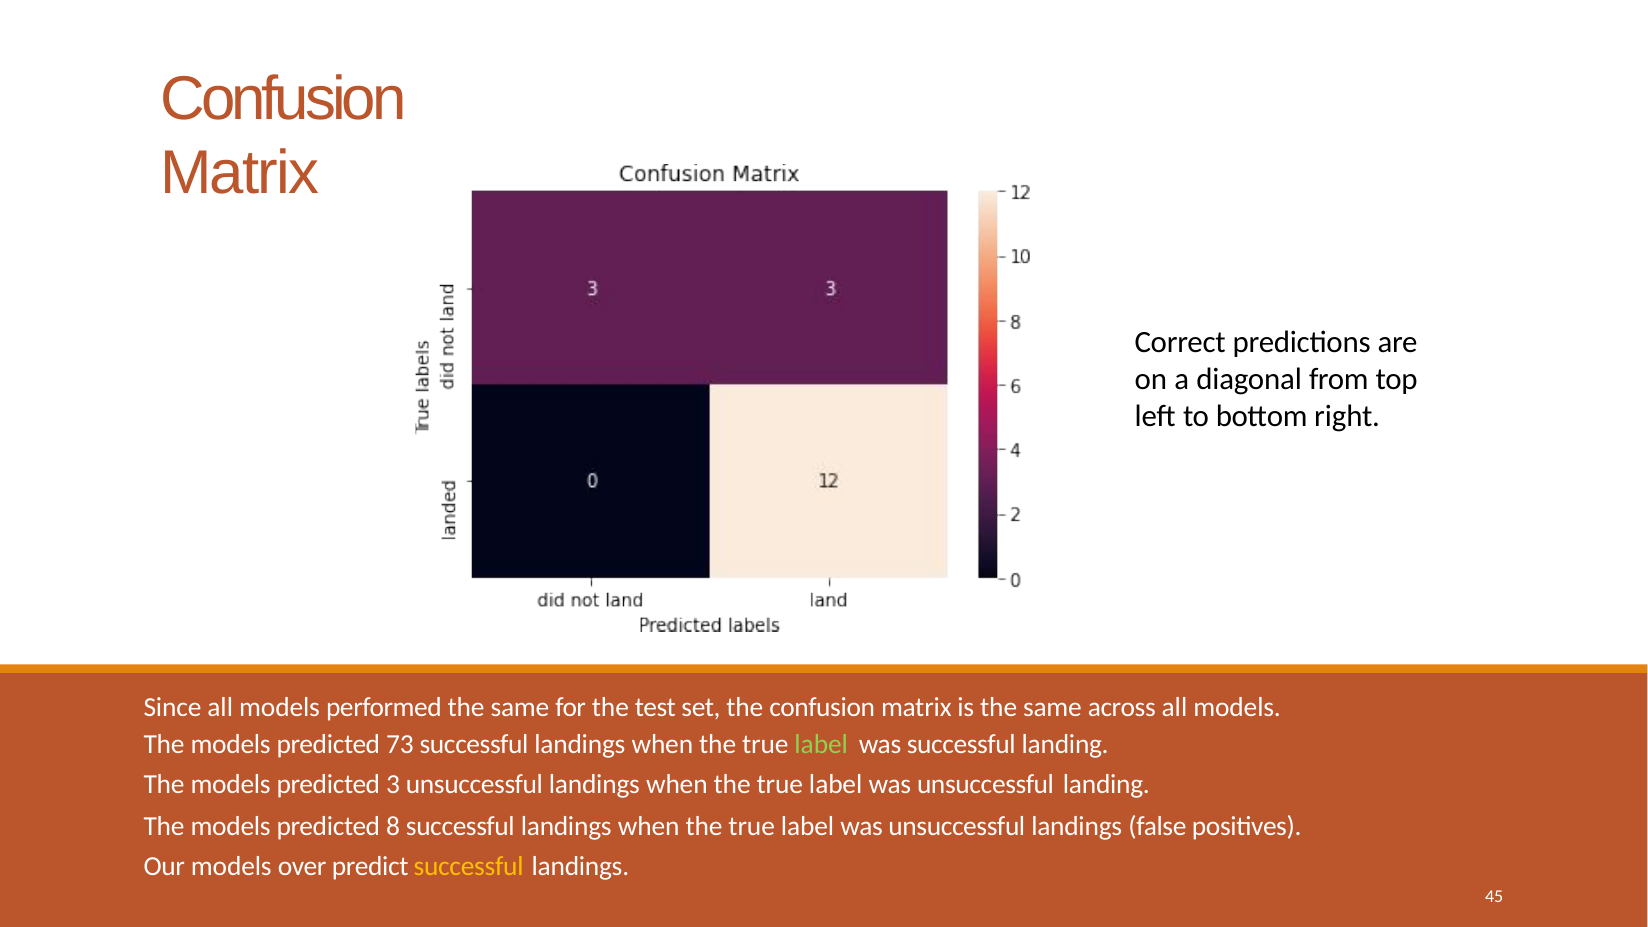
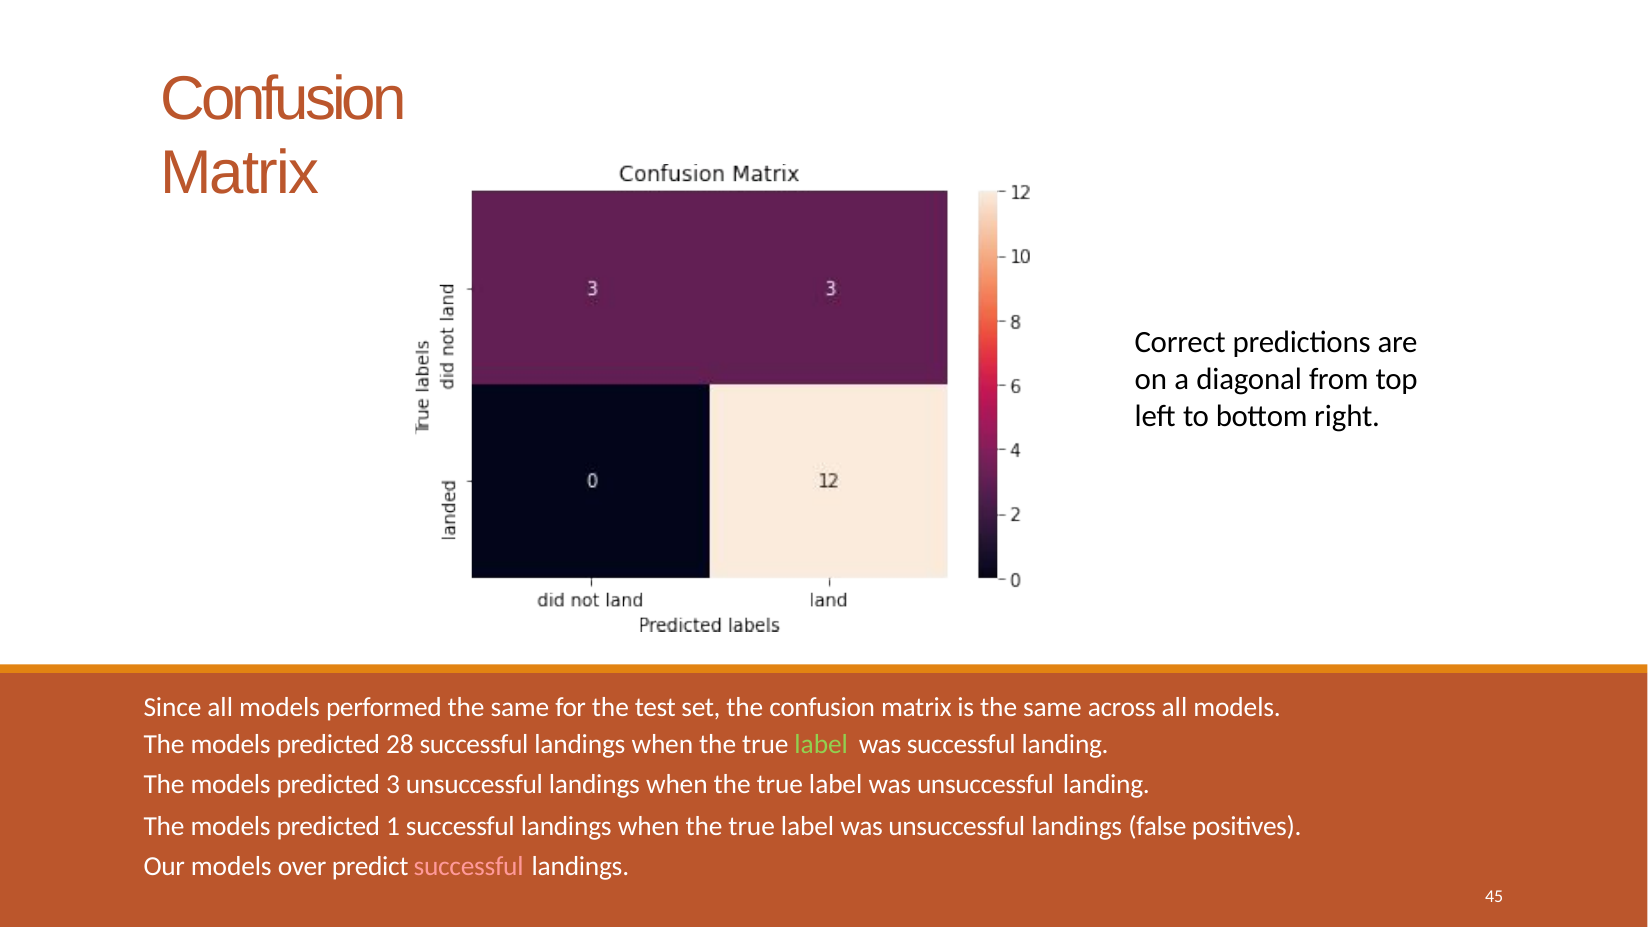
73: 73 -> 28
8: 8 -> 1
successful at (469, 866) colour: yellow -> pink
